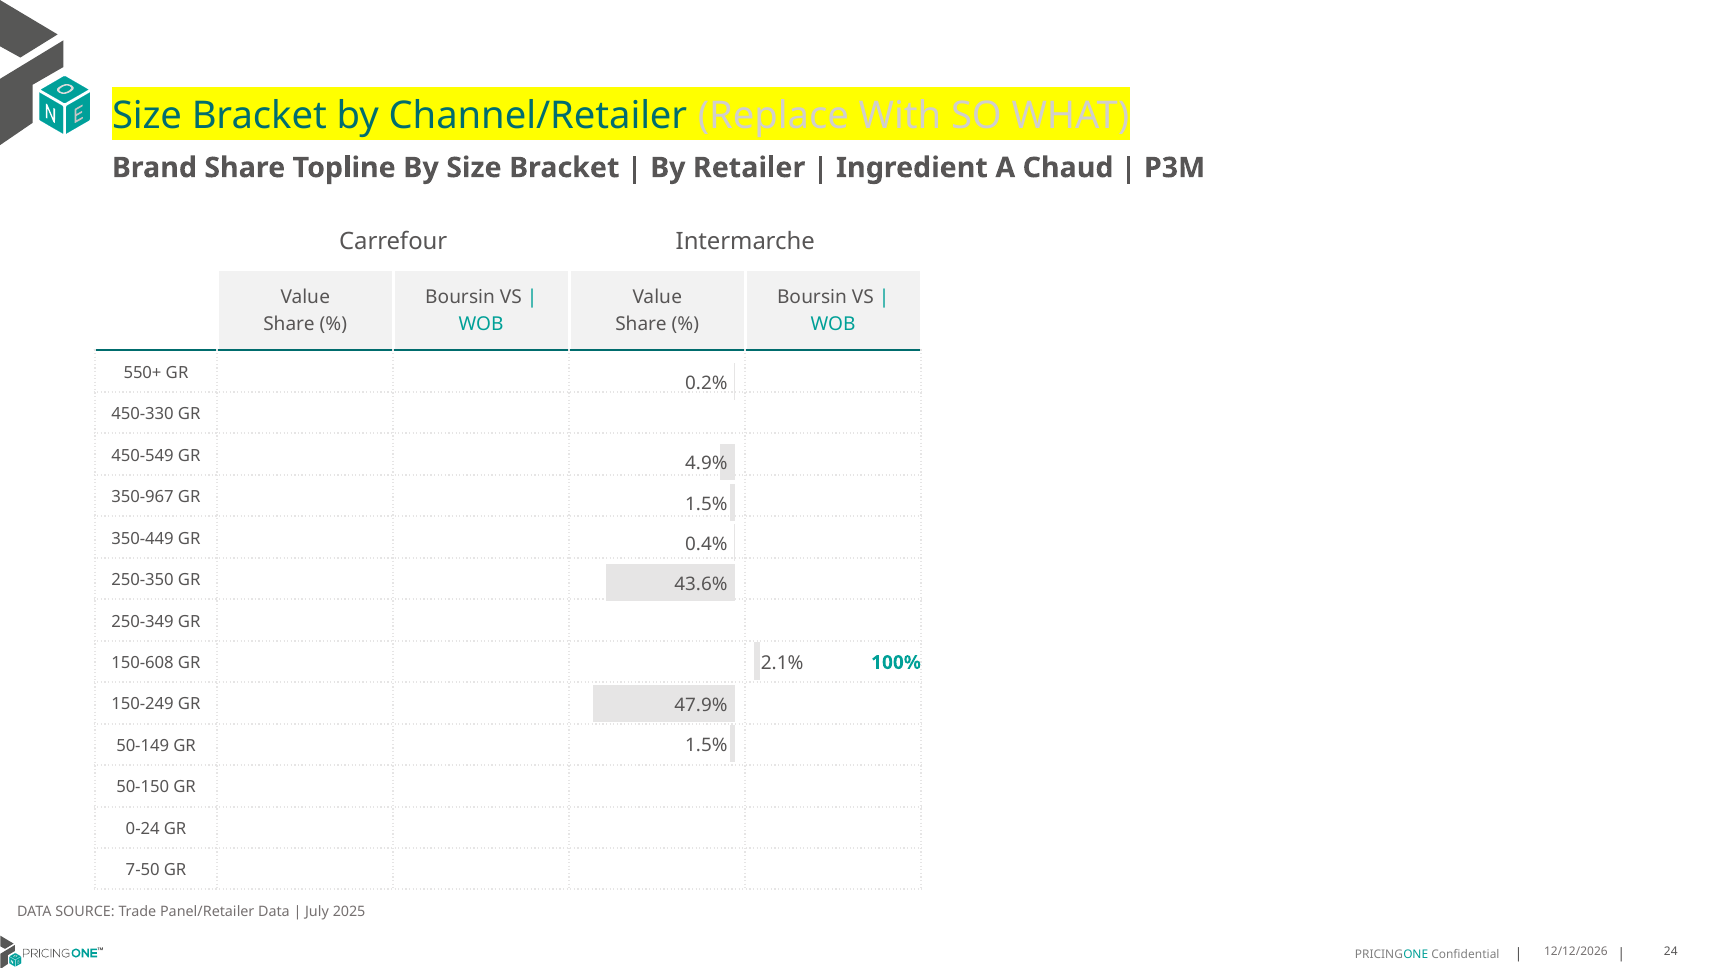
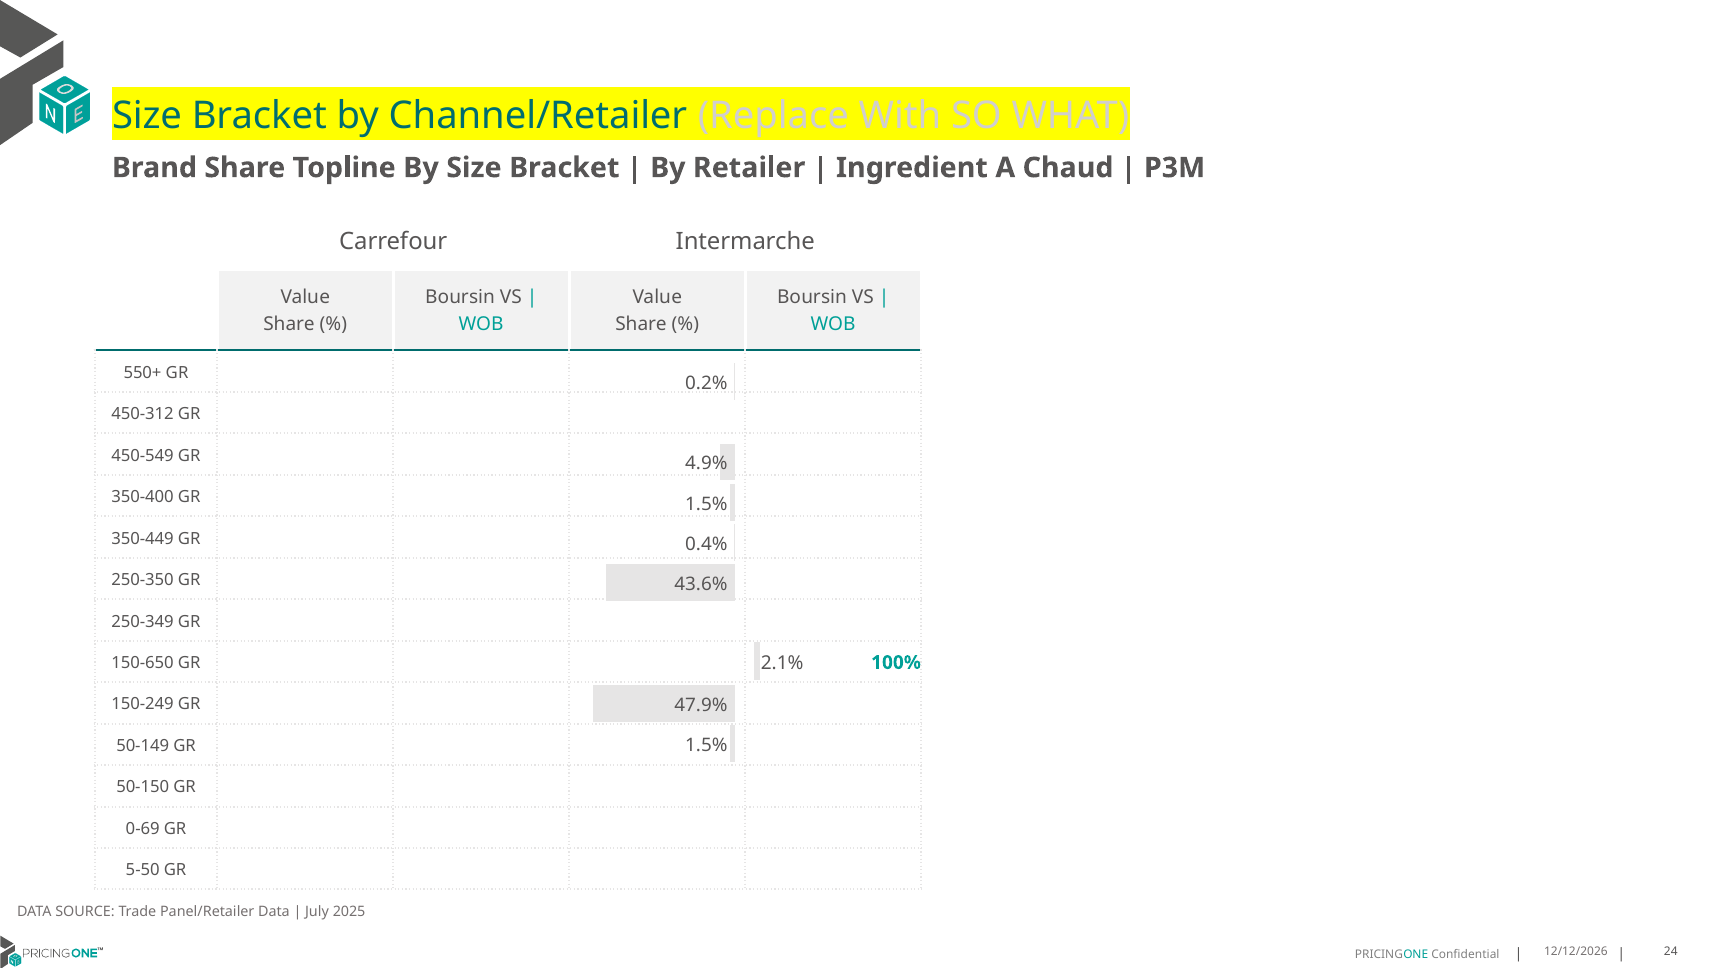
450-330: 450-330 -> 450-312
350-967: 350-967 -> 350-400
150-608: 150-608 -> 150-650
0-24: 0-24 -> 0-69
7-50: 7-50 -> 5-50
